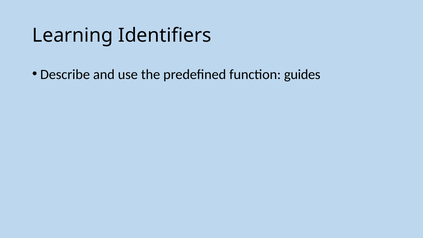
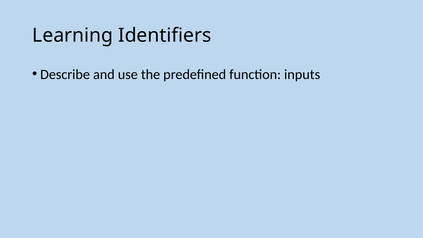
guides: guides -> inputs
